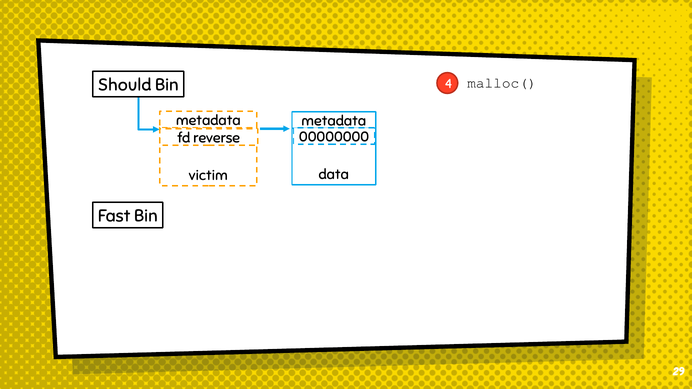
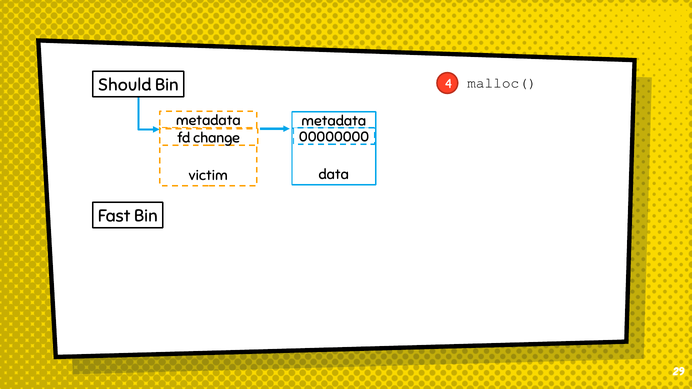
reverse: reverse -> change
